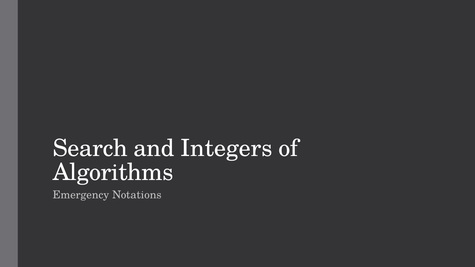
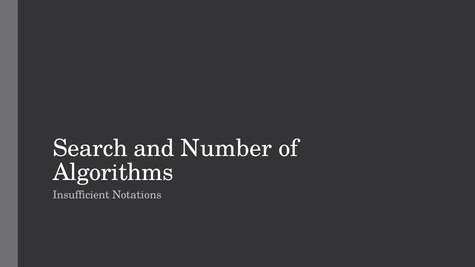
Integers: Integers -> Number
Emergency: Emergency -> Insufficient
